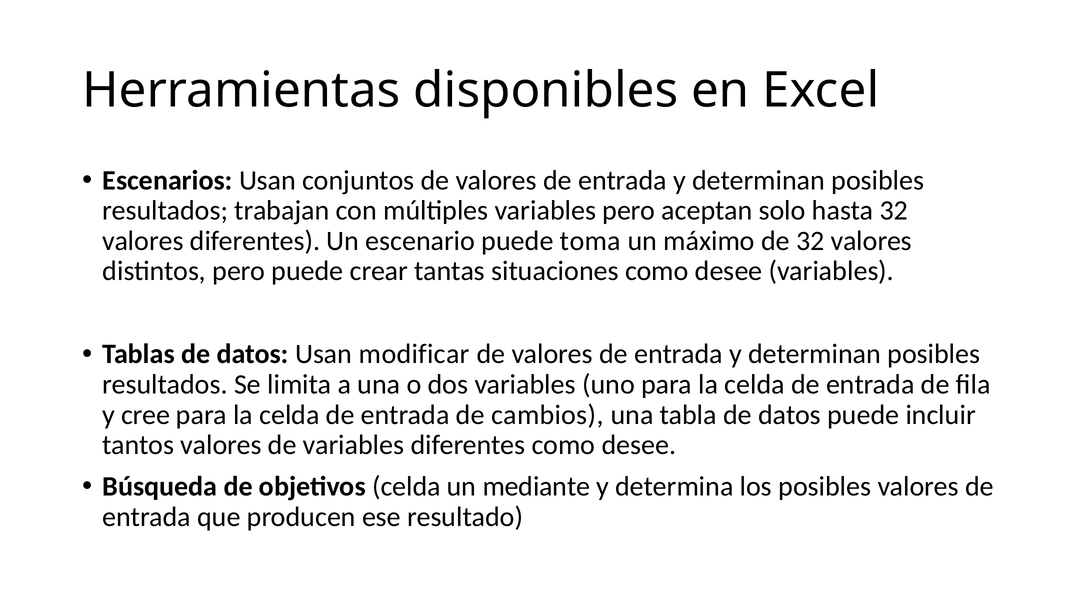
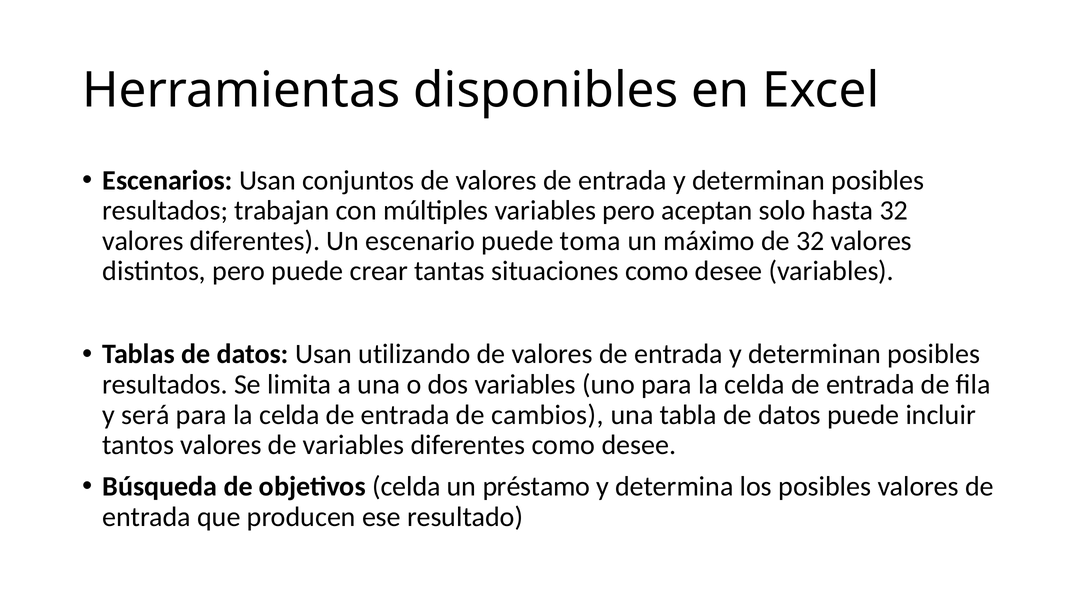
modificar: modificar -> utilizando
cree: cree -> será
mediante: mediante -> préstamo
